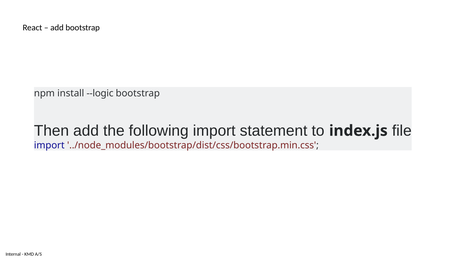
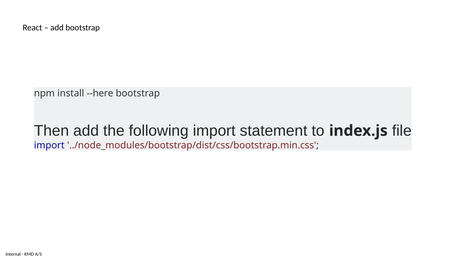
--logic: --logic -> --here
